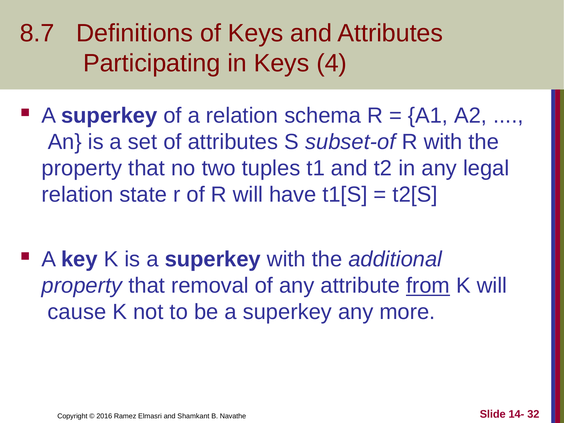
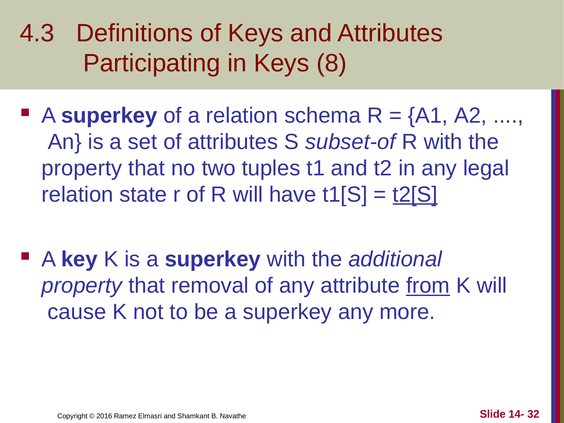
8.7: 8.7 -> 4.3
4: 4 -> 8
t2[S underline: none -> present
